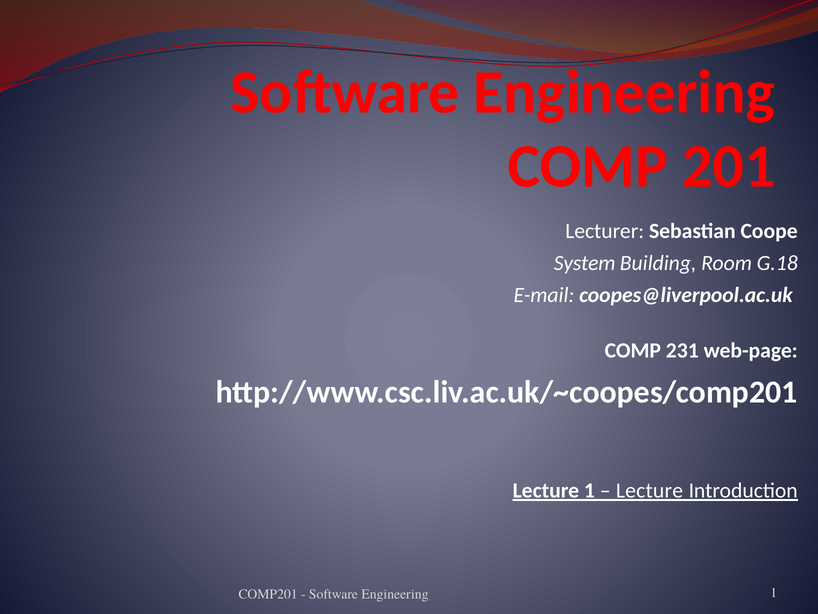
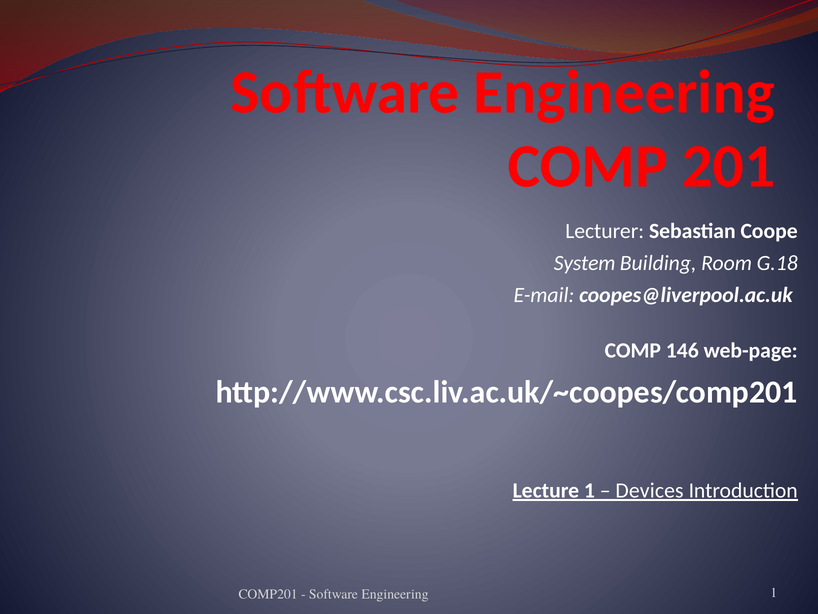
231: 231 -> 146
Lecture at (650, 490): Lecture -> Devices
